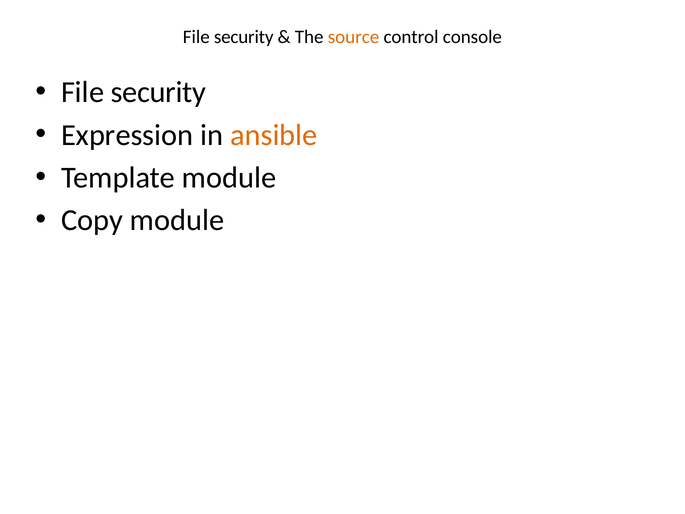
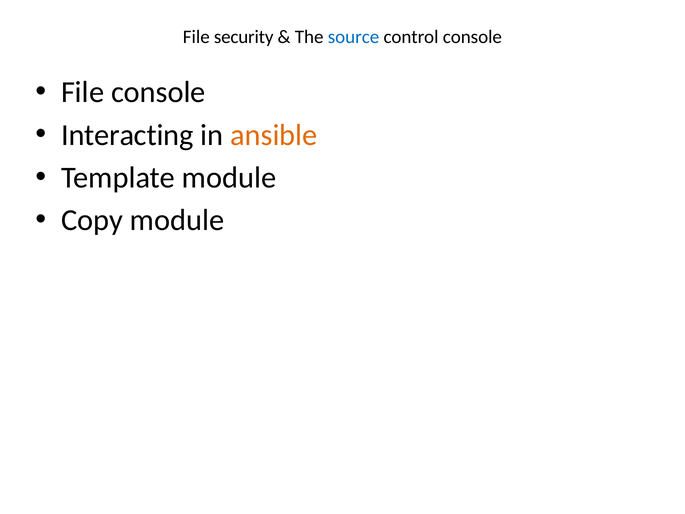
source colour: orange -> blue
security at (158, 92): security -> console
Expression: Expression -> Interacting
